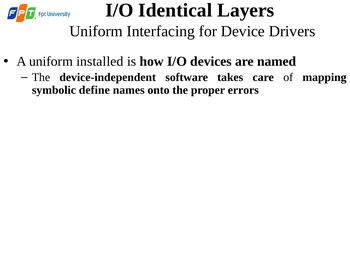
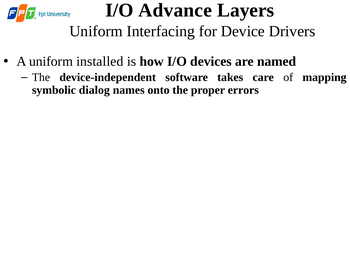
Identical: Identical -> Advance
define: define -> dialog
